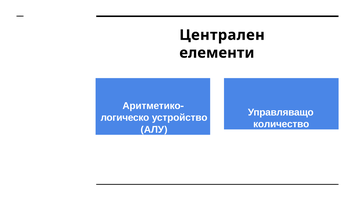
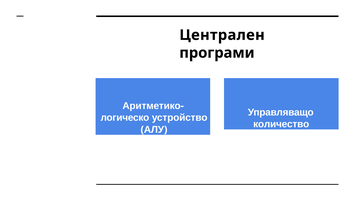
елементи: елементи -> програми
